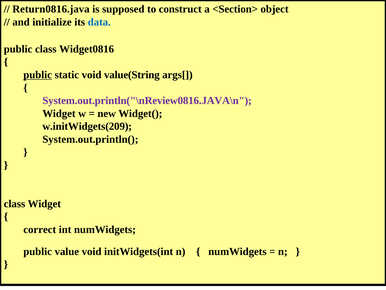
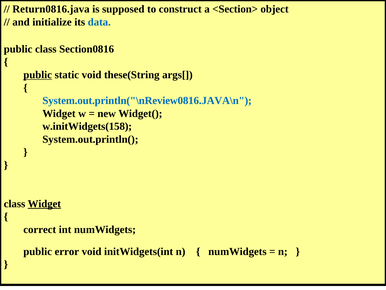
Widget0816: Widget0816 -> Section0816
value(String: value(String -> these(String
System.out.println("\nReview0816.JAVA\n colour: purple -> blue
w.initWidgets(209: w.initWidgets(209 -> w.initWidgets(158
Widget at (44, 203) underline: none -> present
value: value -> error
